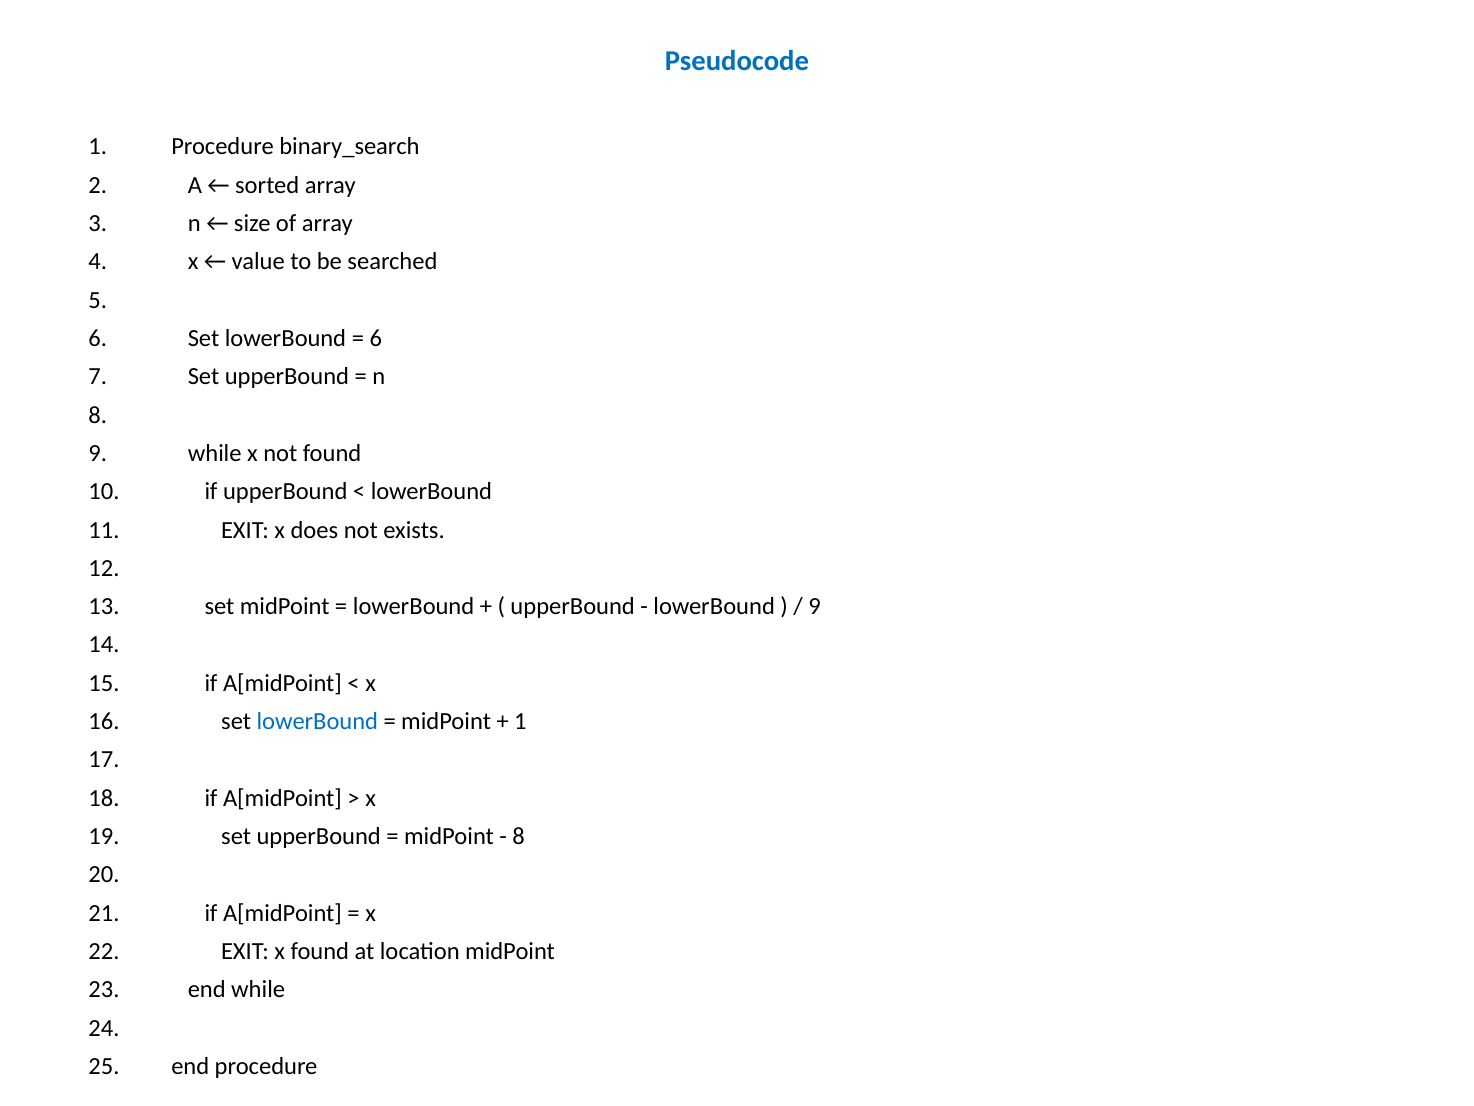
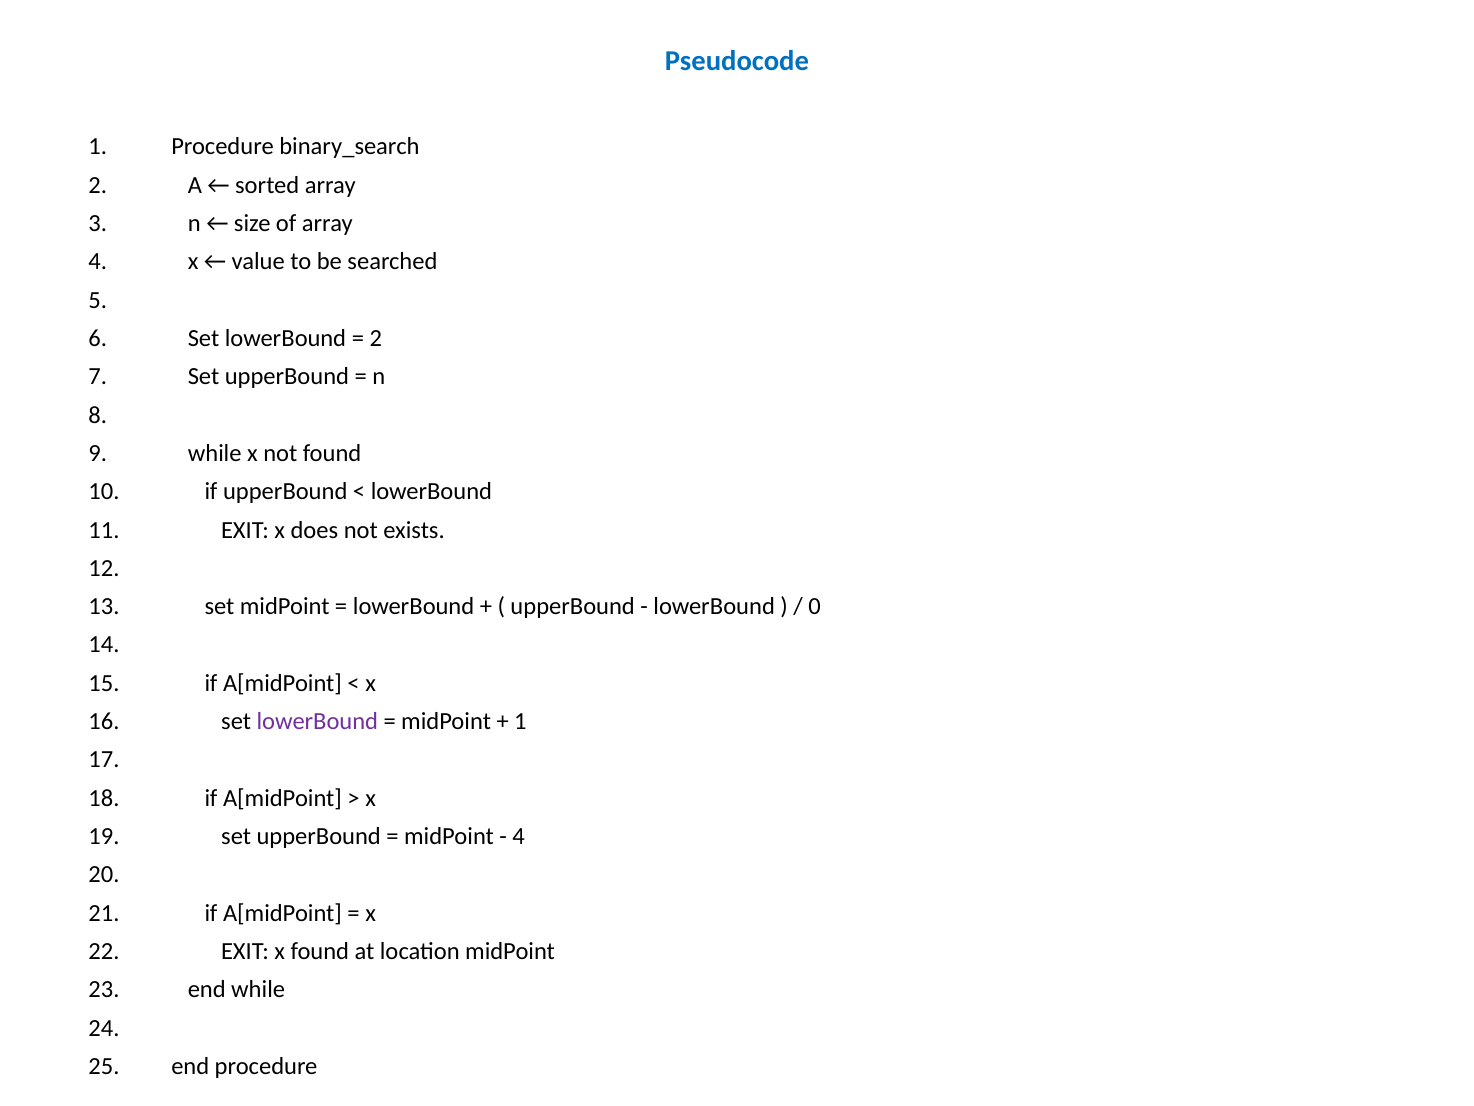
6 at (376, 338): 6 -> 2
9 at (815, 606): 9 -> 0
lowerBound at (317, 721) colour: blue -> purple
8 at (519, 836): 8 -> 4
